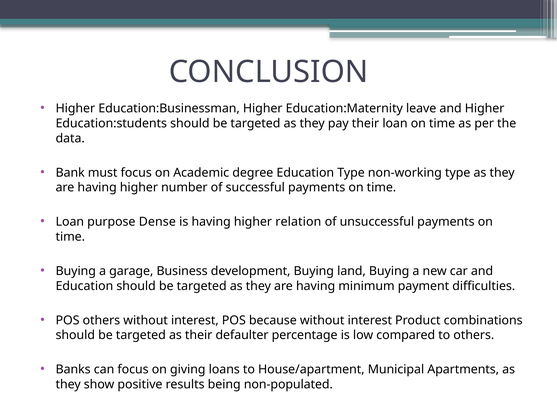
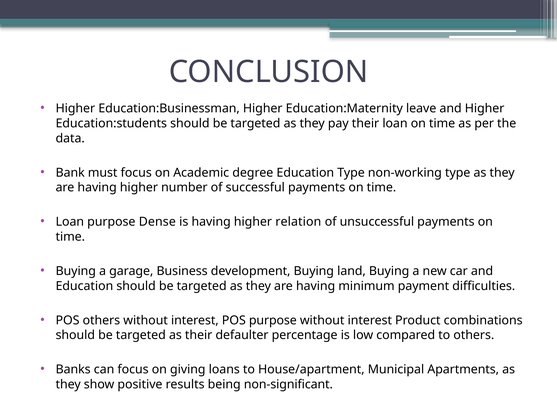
POS because: because -> purpose
non-populated: non-populated -> non-significant
